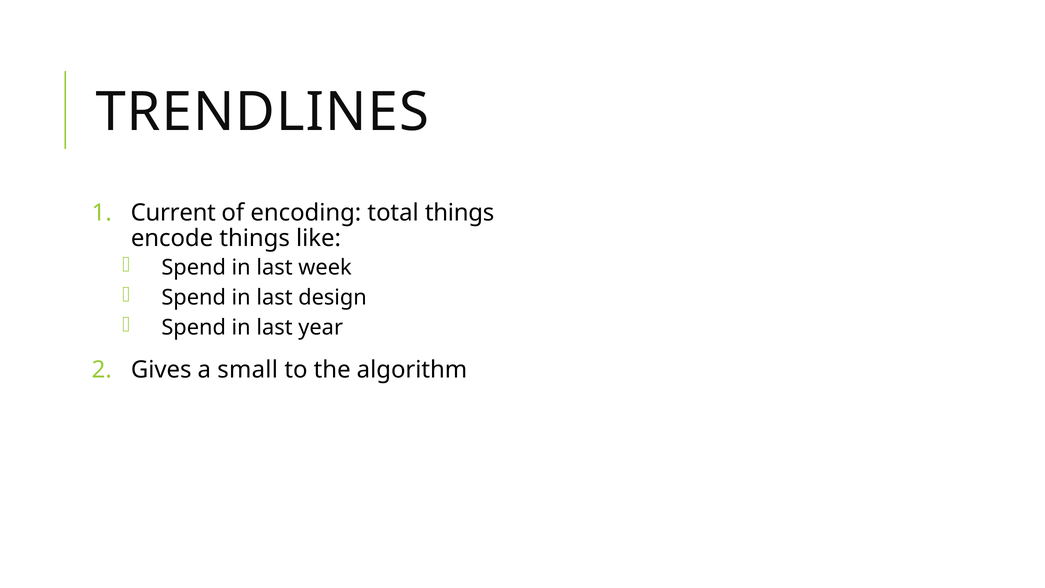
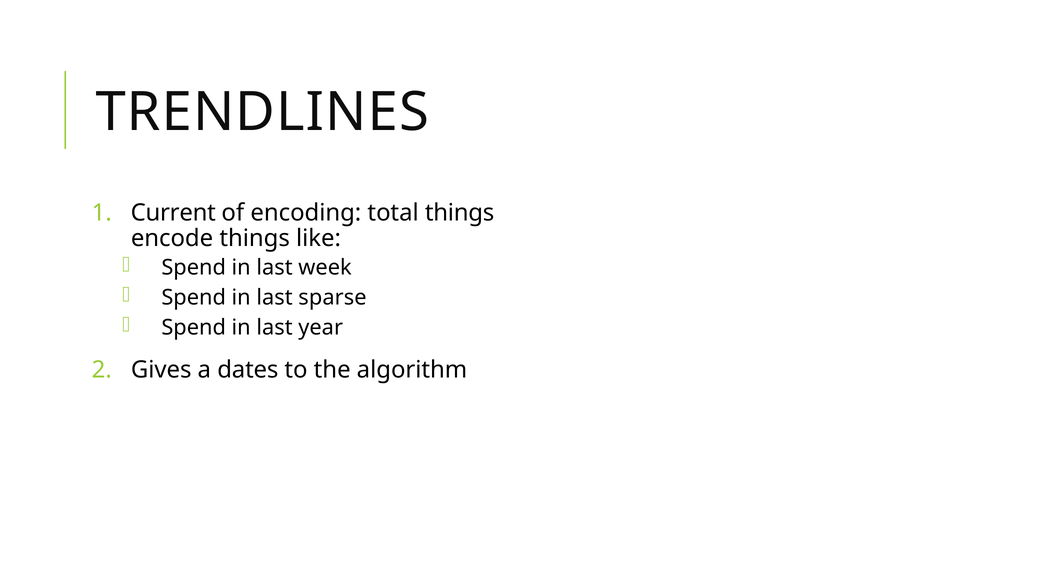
design: design -> sparse
small: small -> dates
